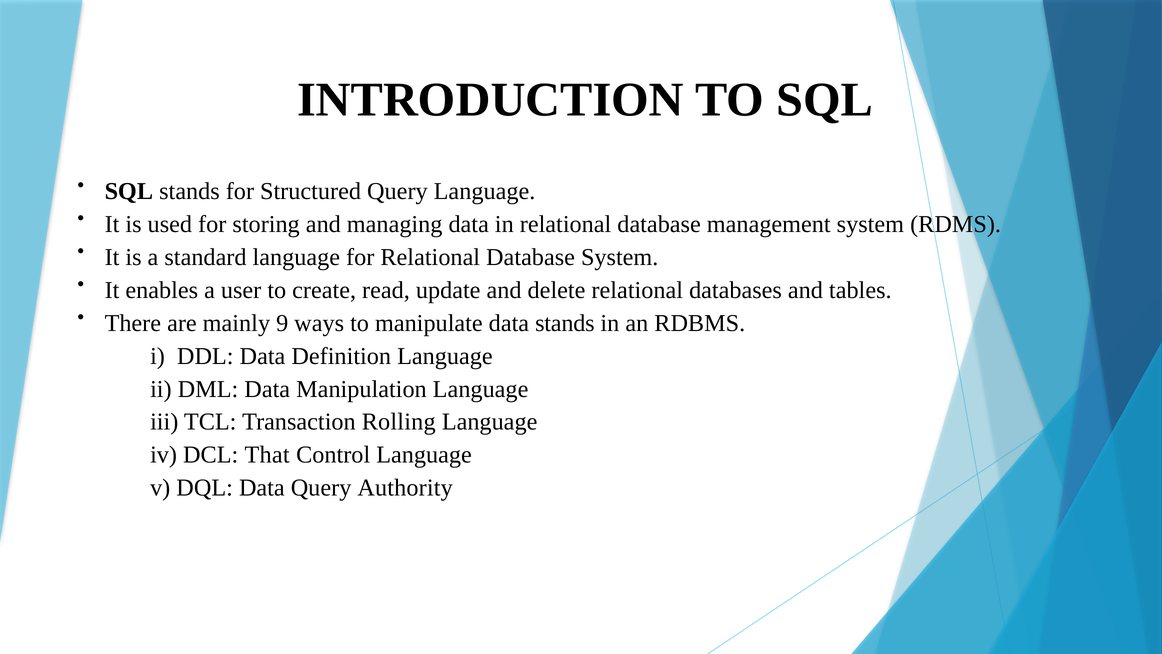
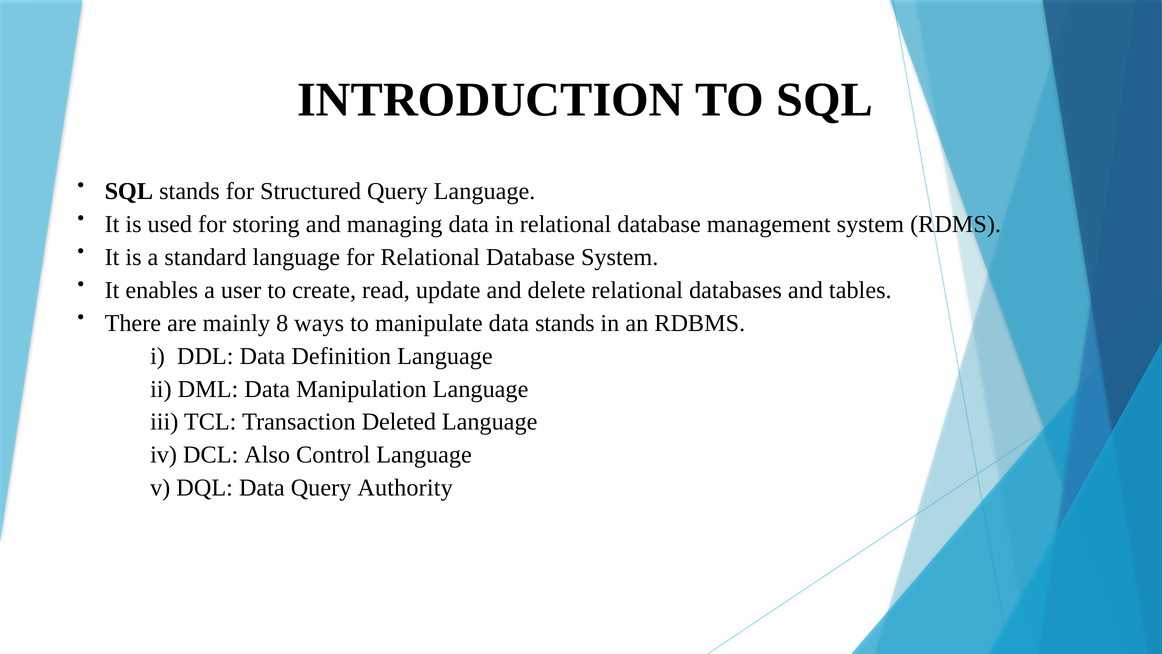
9: 9 -> 8
Rolling: Rolling -> Deleted
That: That -> Also
